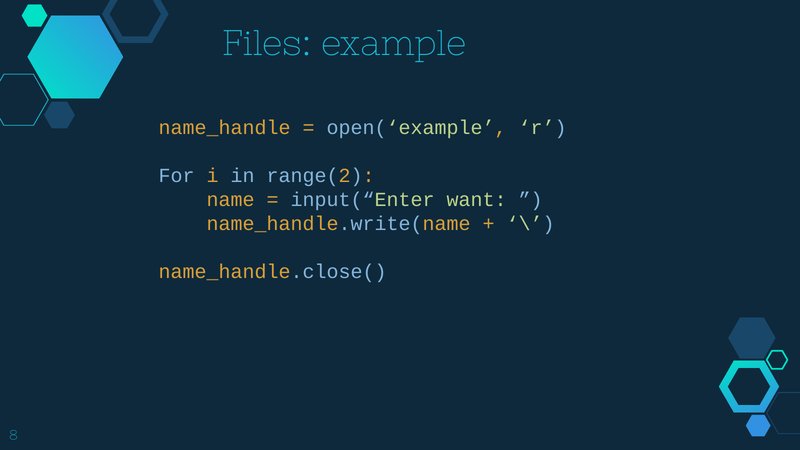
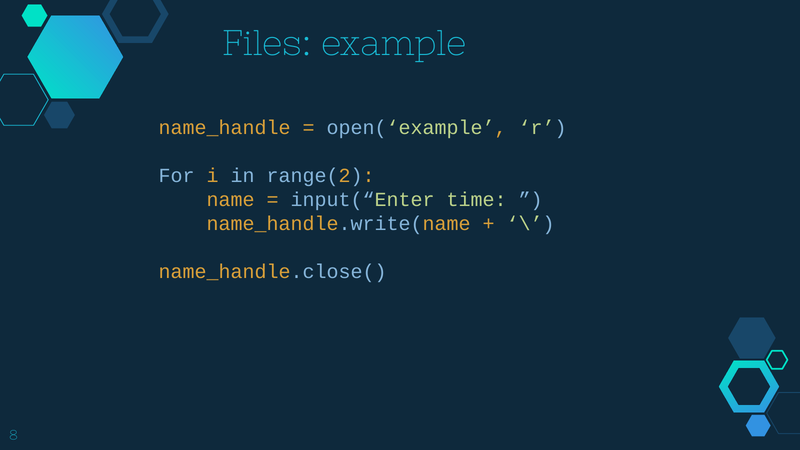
want: want -> time
